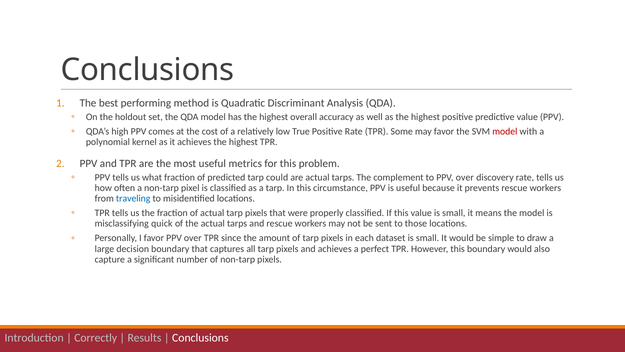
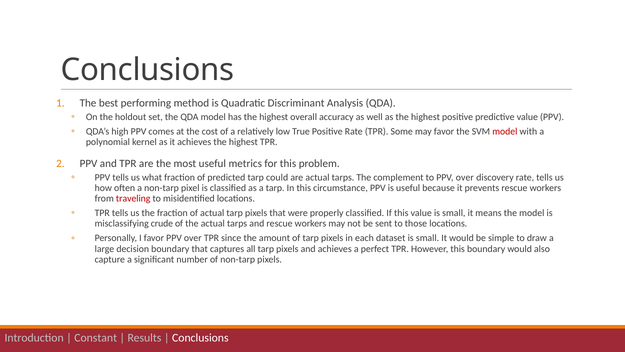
traveling colour: blue -> red
quick: quick -> crude
Correctly: Correctly -> Constant
